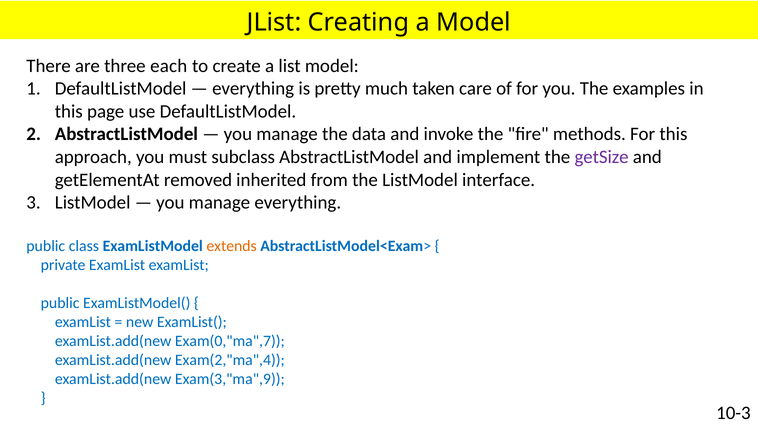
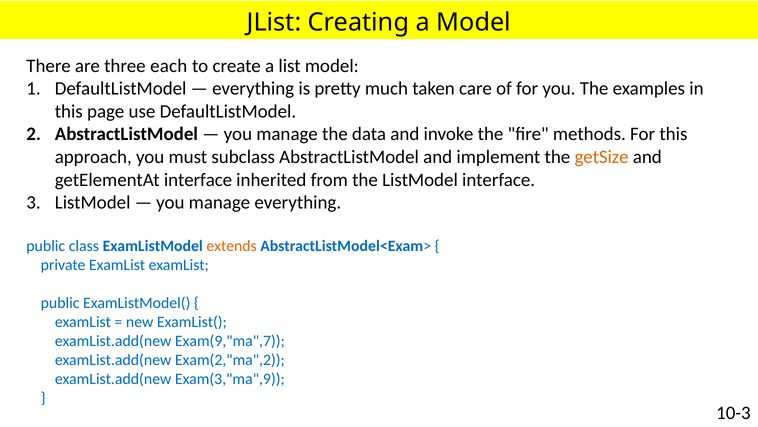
getSize colour: purple -> orange
getElementAt removed: removed -> interface
Exam(0,"ma",7: Exam(0,"ma",7 -> Exam(9,"ma",7
Exam(2,"ma",4: Exam(2,"ma",4 -> Exam(2,"ma",2
